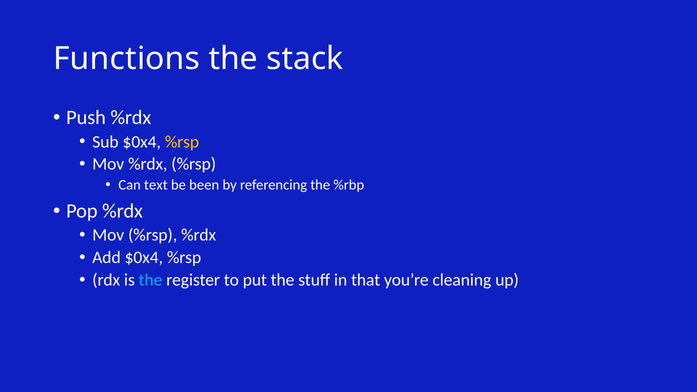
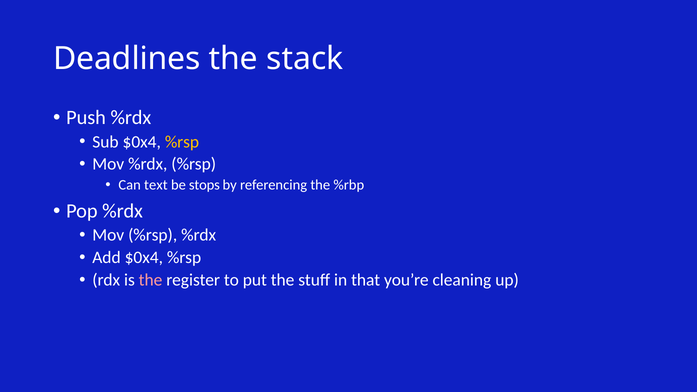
Functions: Functions -> Deadlines
been: been -> stops
the at (151, 280) colour: light blue -> pink
